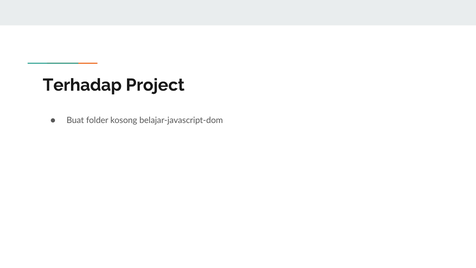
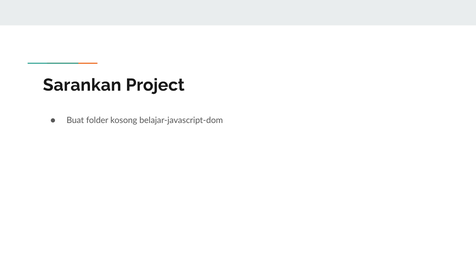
Terhadap: Terhadap -> Sarankan
